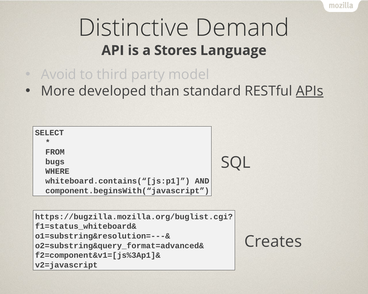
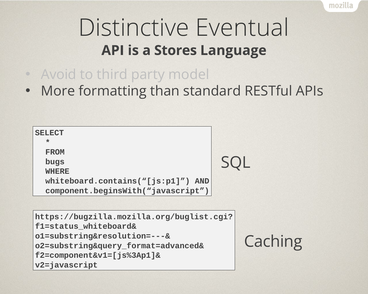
Demand: Demand -> Eventual
developed: developed -> formatting
APIs underline: present -> none
Creates: Creates -> Caching
